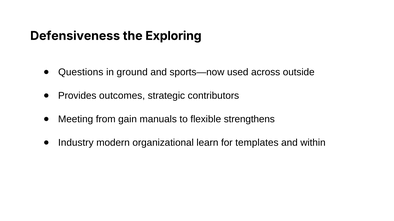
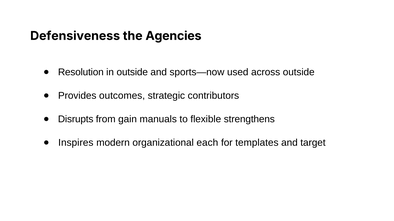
Exploring: Exploring -> Agencies
Questions: Questions -> Resolution
in ground: ground -> outside
Meeting: Meeting -> Disrupts
Industry: Industry -> Inspires
learn: learn -> each
within: within -> target
